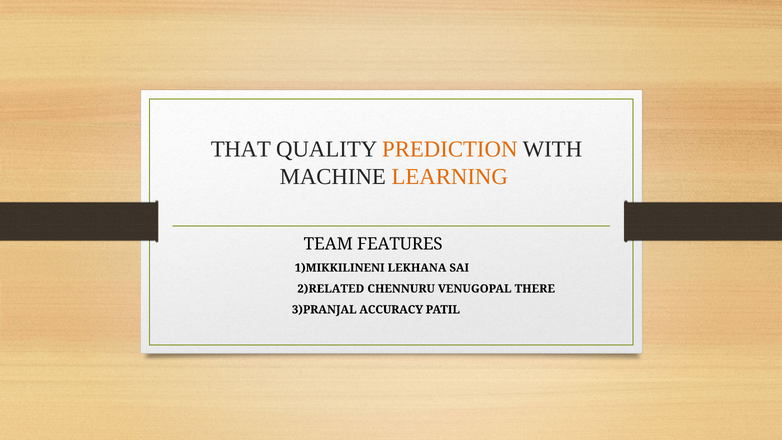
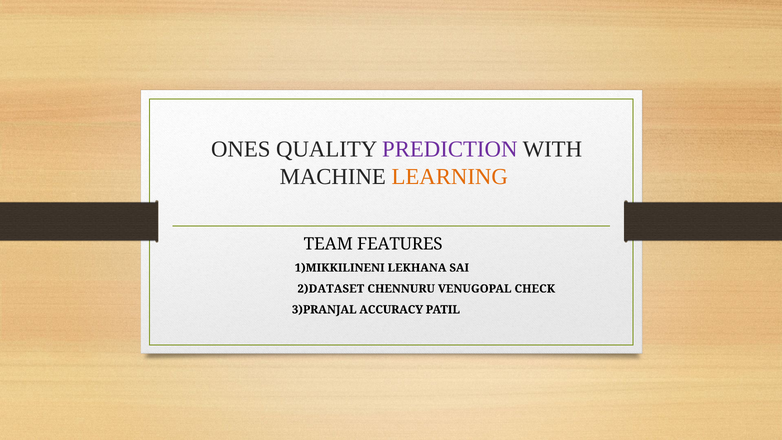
THAT: THAT -> ONES
PREDICTION colour: orange -> purple
2)RELATED: 2)RELATED -> 2)DATASET
THERE: THERE -> CHECK
